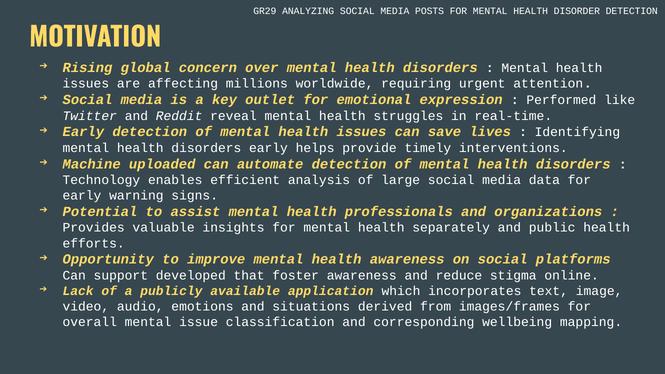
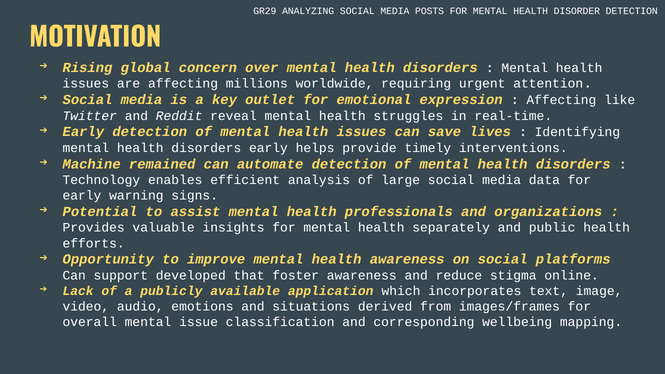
Performed at (561, 100): Performed -> Affecting
uploaded: uploaded -> remained
